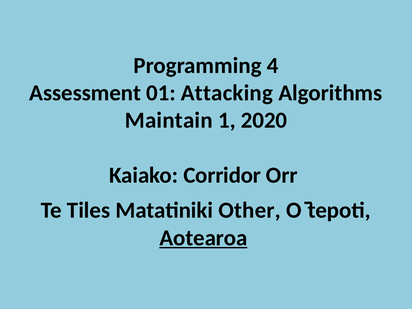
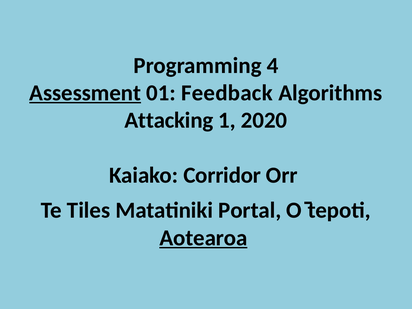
Assessment underline: none -> present
Attacking: Attacking -> Feedback
Maintain: Maintain -> Attacking
Other: Other -> Portal
